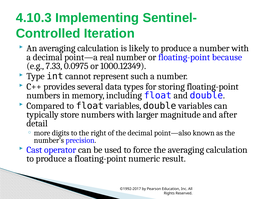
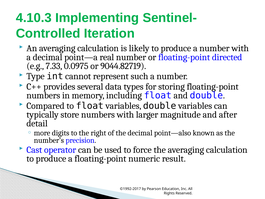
because: because -> directed
1000.12349: 1000.12349 -> 9044.82719
